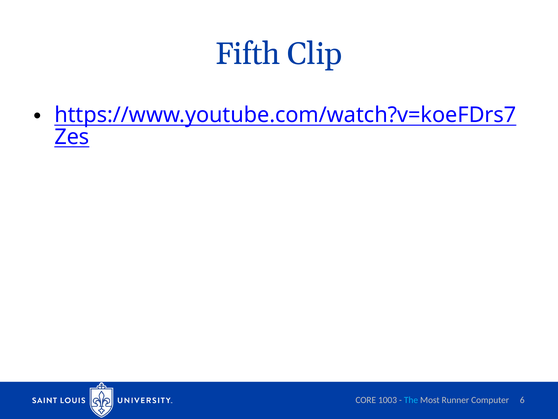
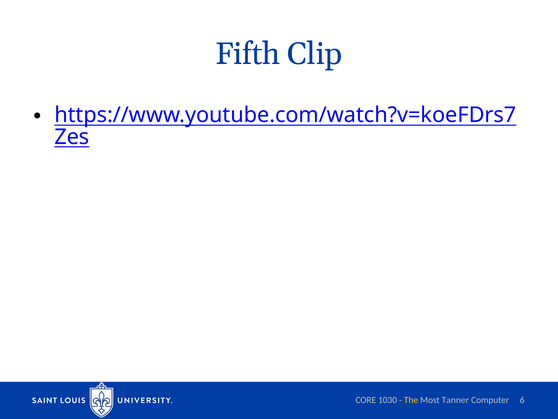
1003: 1003 -> 1030
The colour: light blue -> yellow
Runner: Runner -> Tanner
